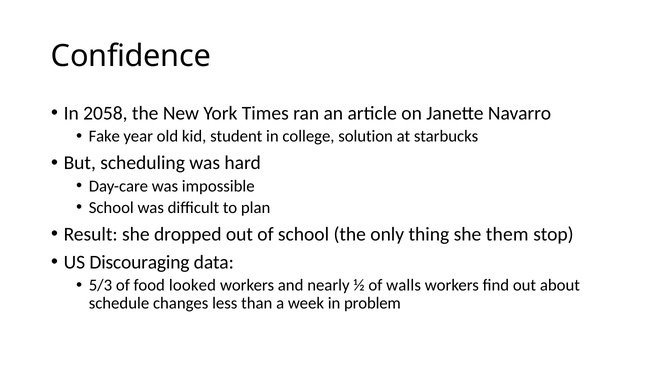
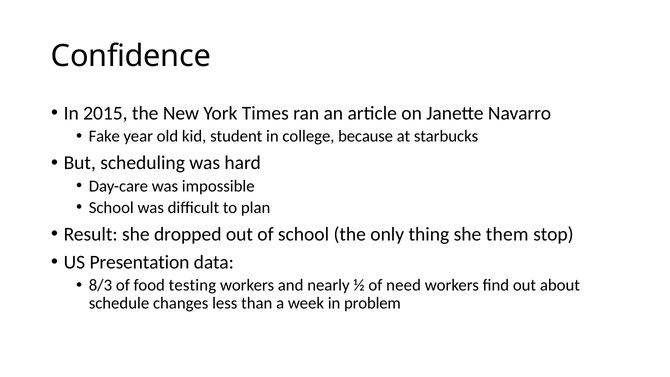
2058: 2058 -> 2015
solution: solution -> because
Discouraging: Discouraging -> Presentation
5/3: 5/3 -> 8/3
looked: looked -> testing
walls: walls -> need
